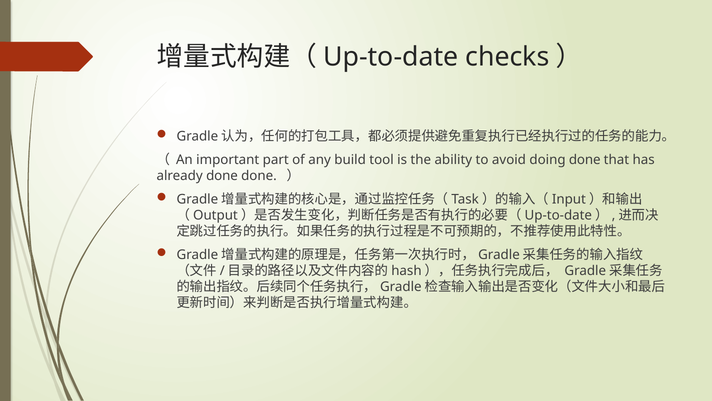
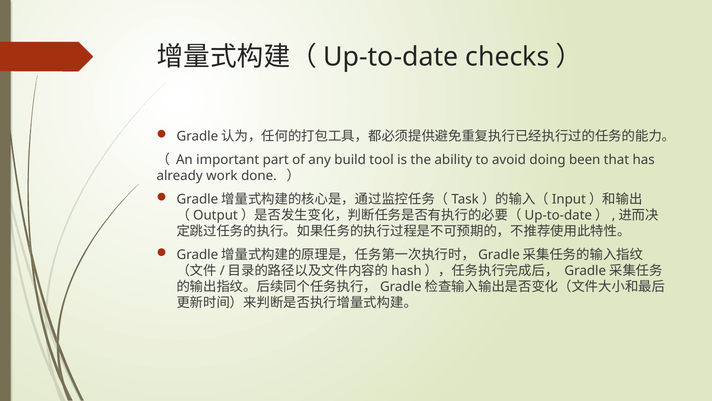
doing done: done -> been
already done: done -> work
